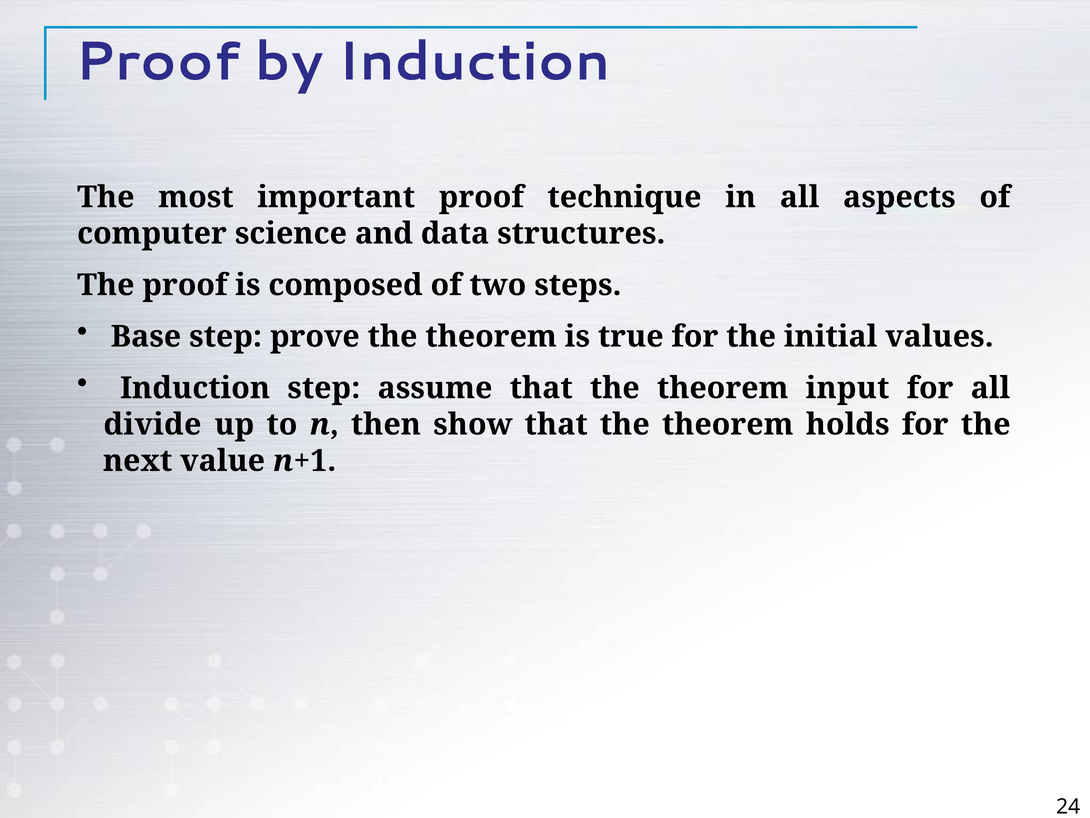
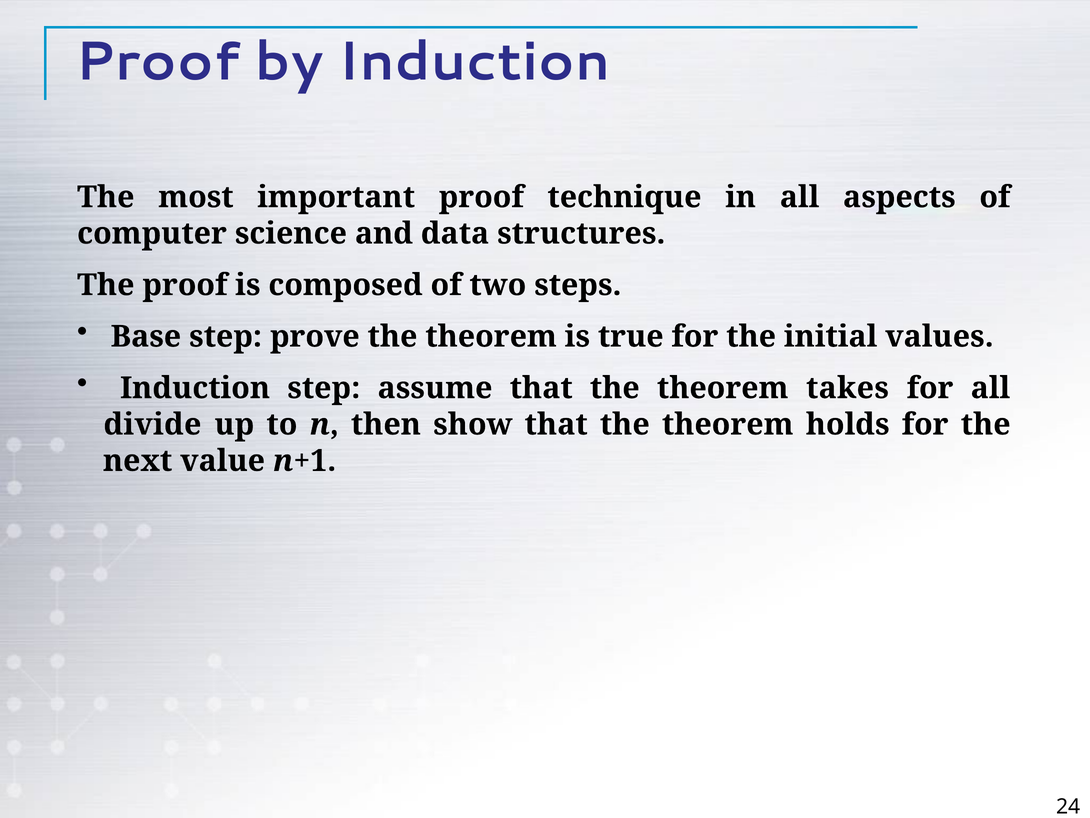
input: input -> takes
